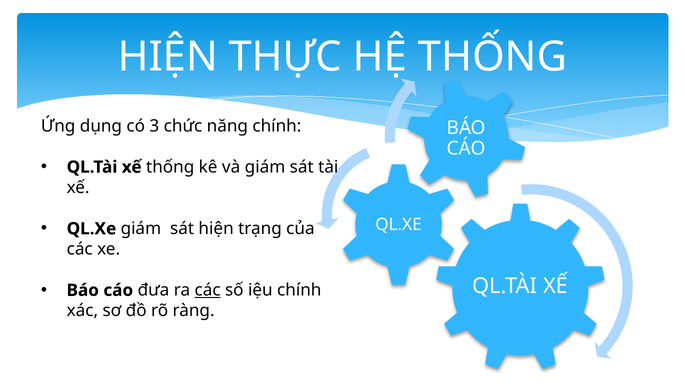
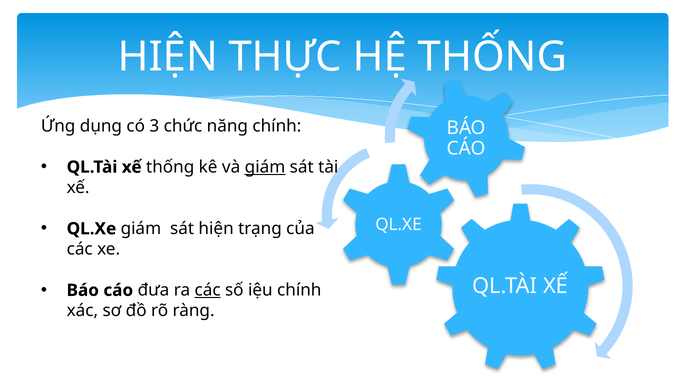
giám at (265, 167) underline: none -> present
